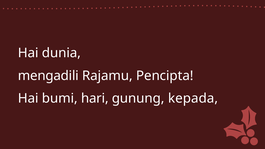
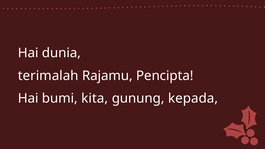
mengadili: mengadili -> terimalah
hari: hari -> kita
